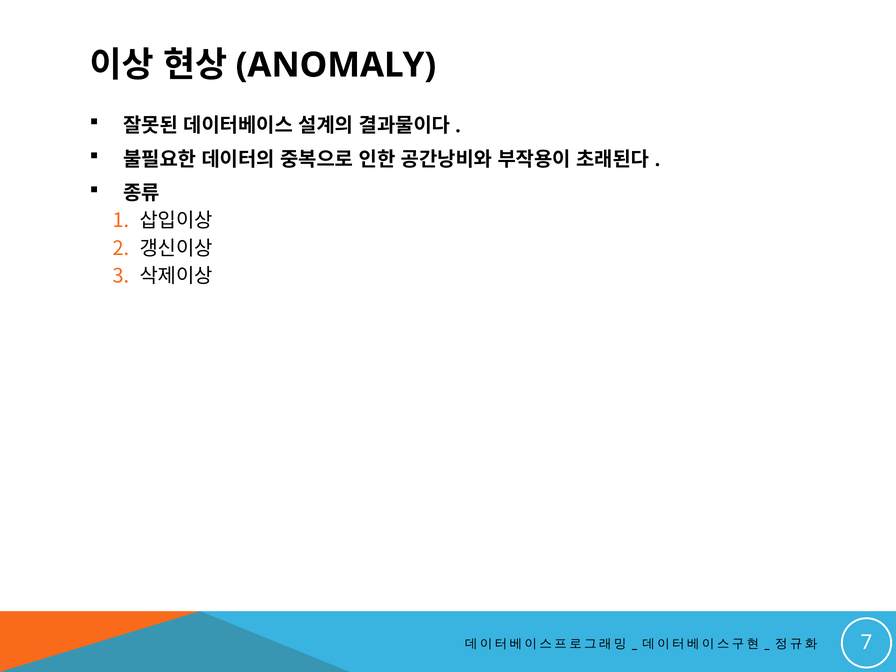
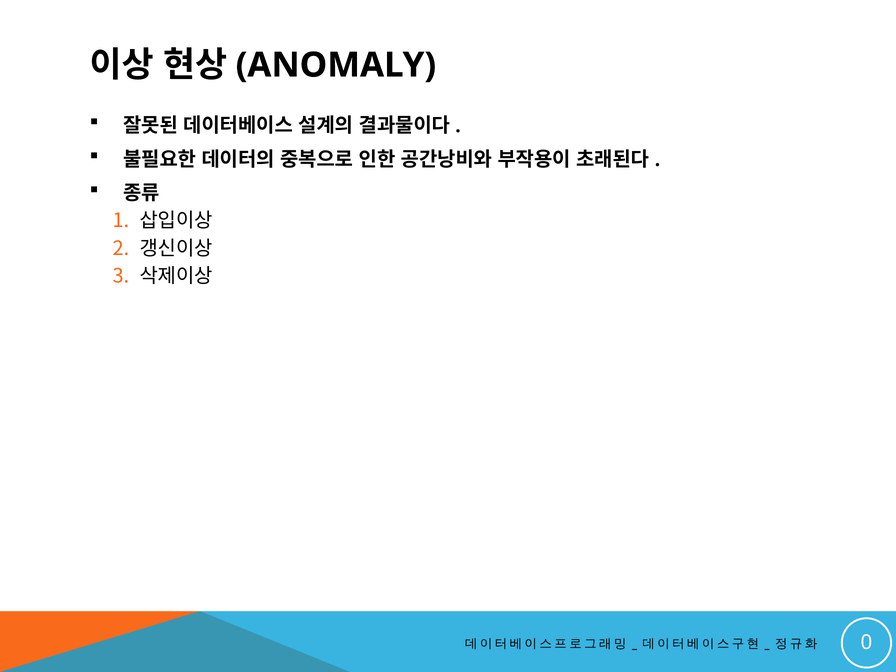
7: 7 -> 0
